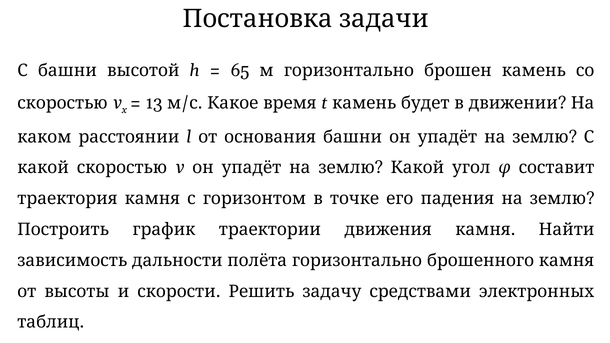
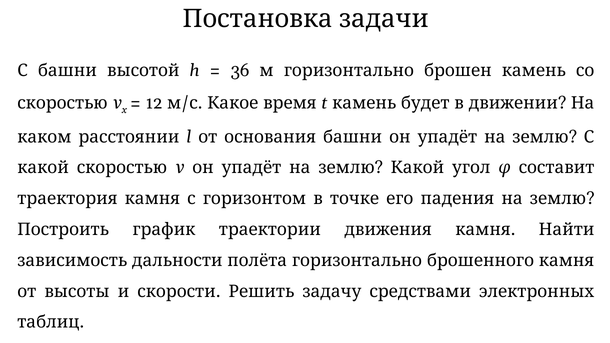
65: 65 -> 36
13: 13 -> 12
